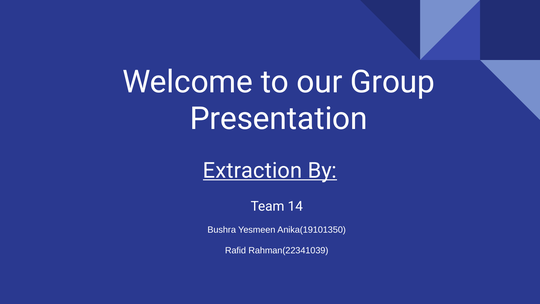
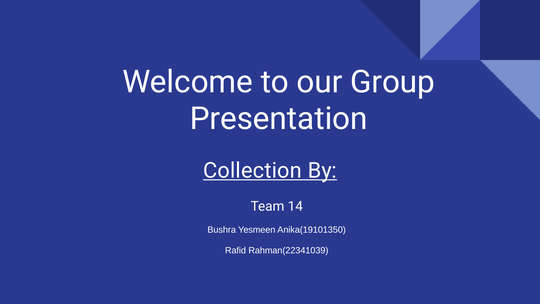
Extraction: Extraction -> Collection
